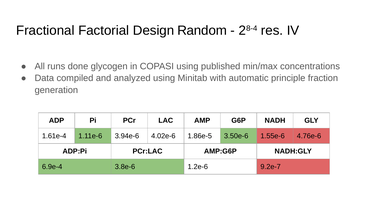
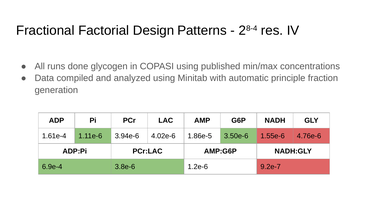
Random: Random -> Patterns
